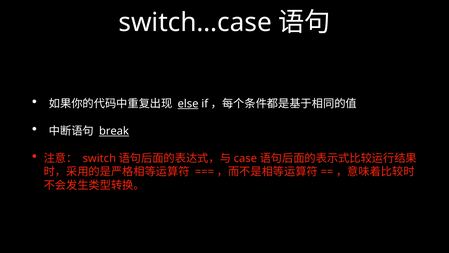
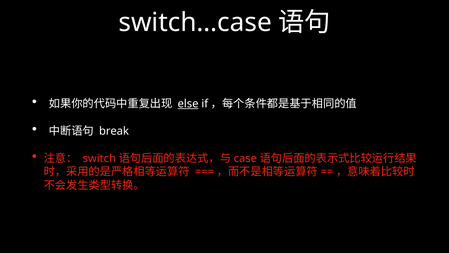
break underline: present -> none
